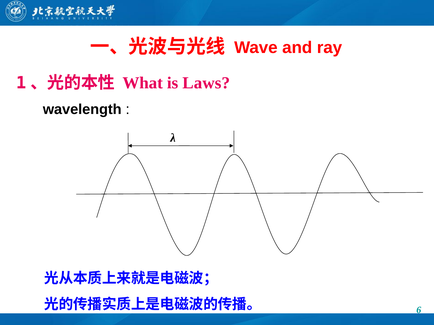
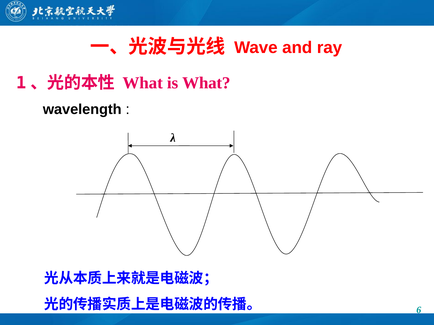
is Laws: Laws -> What
